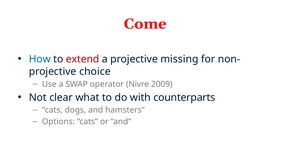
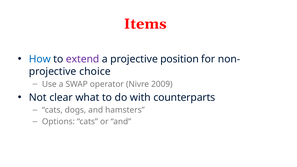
Come: Come -> Items
extend colour: red -> purple
missing: missing -> position
